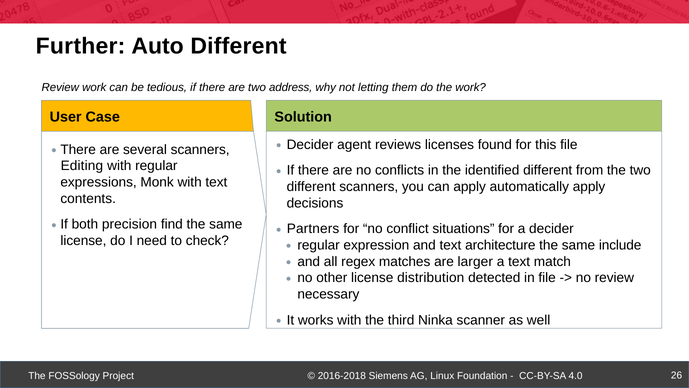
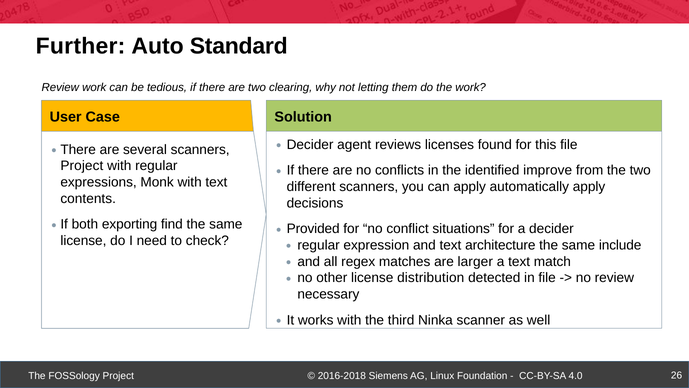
Auto Different: Different -> Standard
address: address -> clearing
Editing at (82, 166): Editing -> Project
identified different: different -> improve
precision: precision -> exporting
Partners: Partners -> Provided
